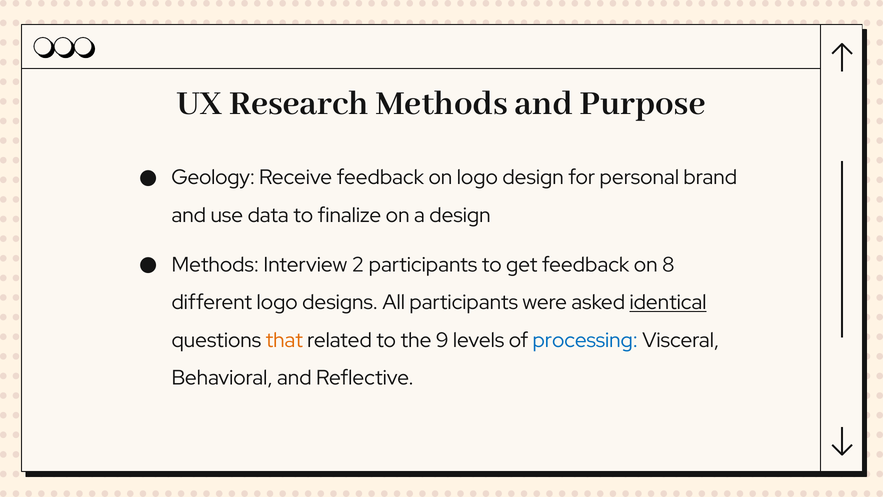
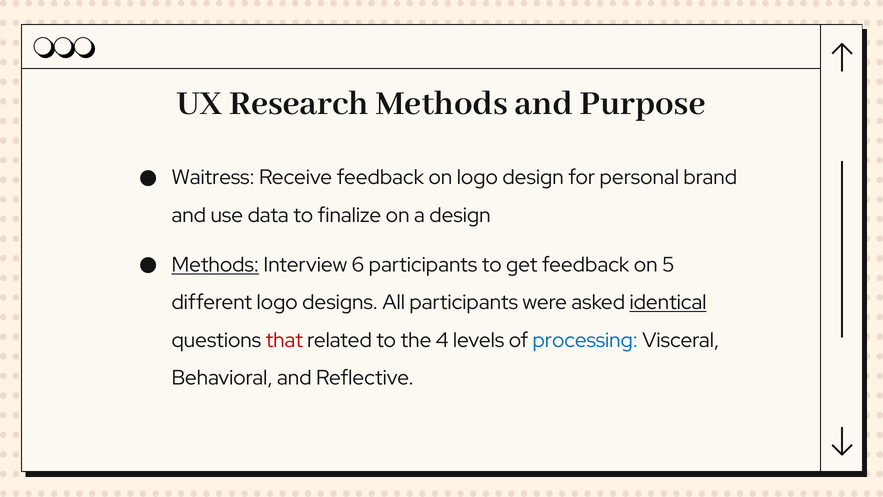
Geology: Geology -> Waitress
Methods at (215, 265) underline: none -> present
2: 2 -> 6
8: 8 -> 5
that colour: orange -> red
9: 9 -> 4
